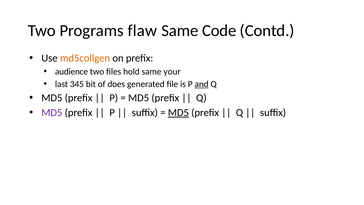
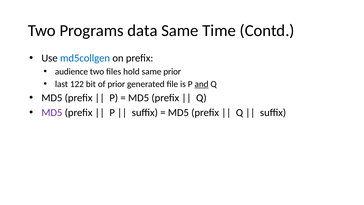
flaw: flaw -> data
Code: Code -> Time
md5collgen colour: orange -> blue
same your: your -> prior
345: 345 -> 122
of does: does -> prior
MD5 at (178, 112) underline: present -> none
